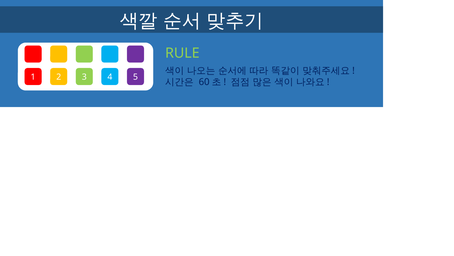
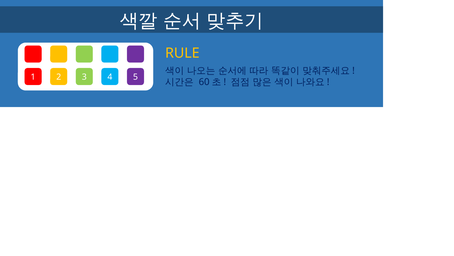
RULE colour: light green -> yellow
